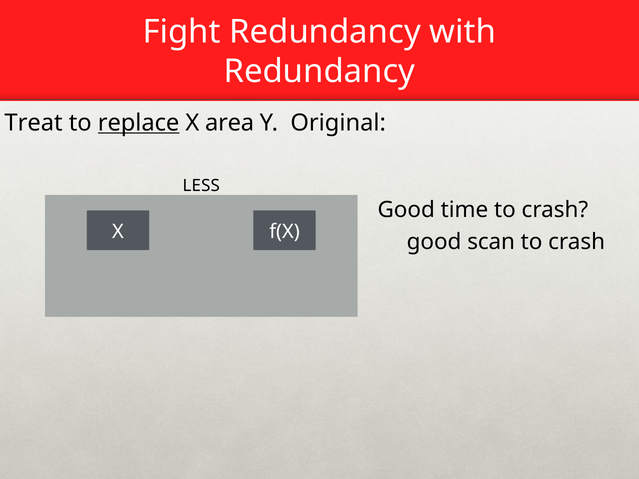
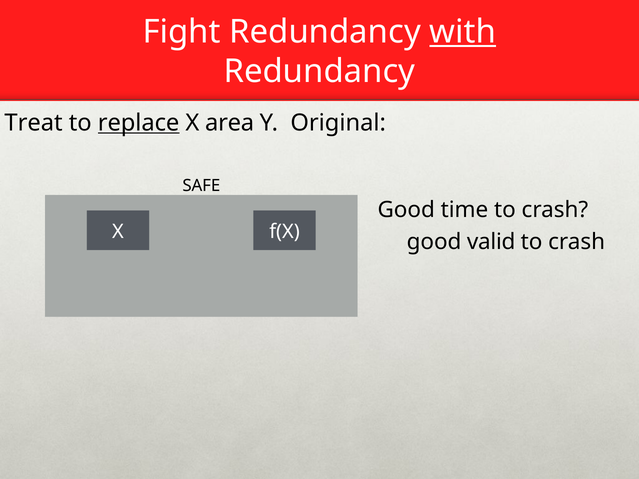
with underline: none -> present
LESS: LESS -> SAFE
scan: scan -> valid
